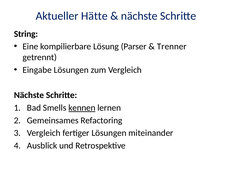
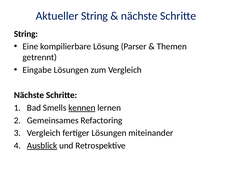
Aktueller Hätte: Hätte -> String
Trenner: Trenner -> Themen
Ausblick underline: none -> present
